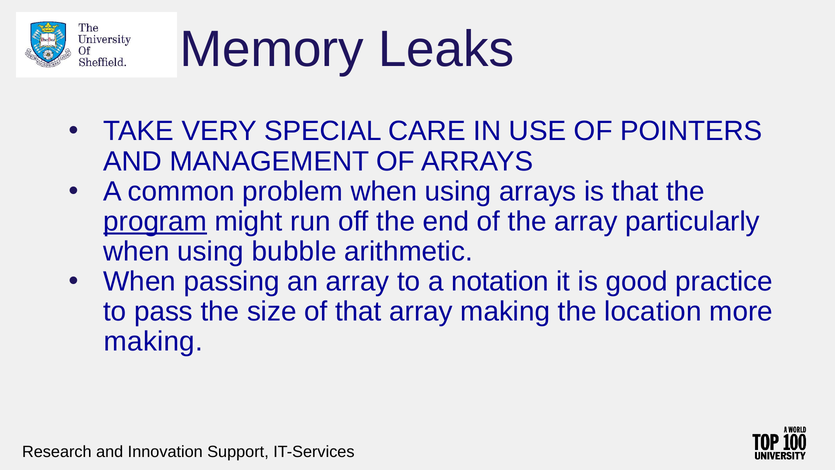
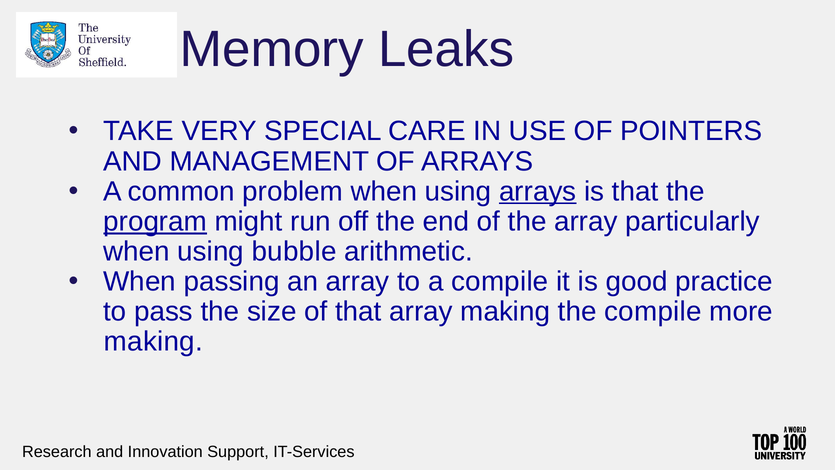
arrays at (538, 191) underline: none -> present
a notation: notation -> compile
the location: location -> compile
